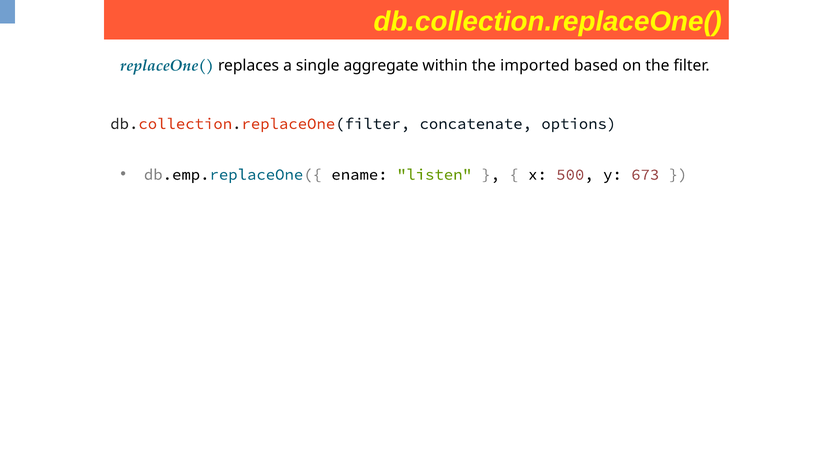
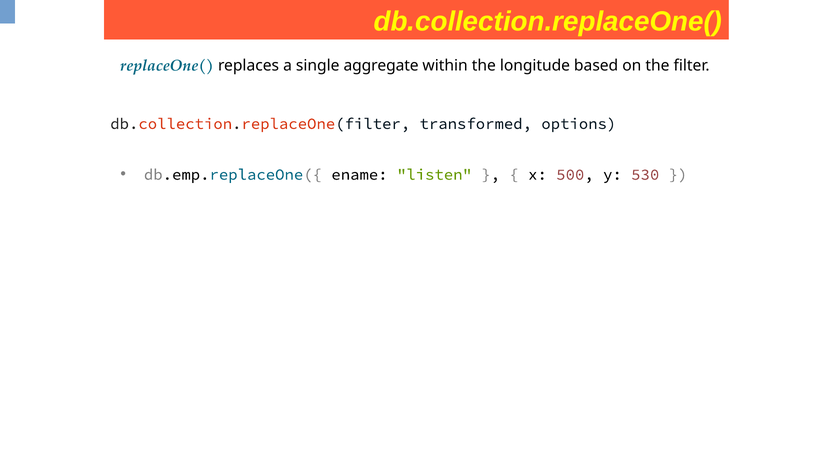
imported: imported -> longitude
concatenate: concatenate -> transformed
673: 673 -> 530
